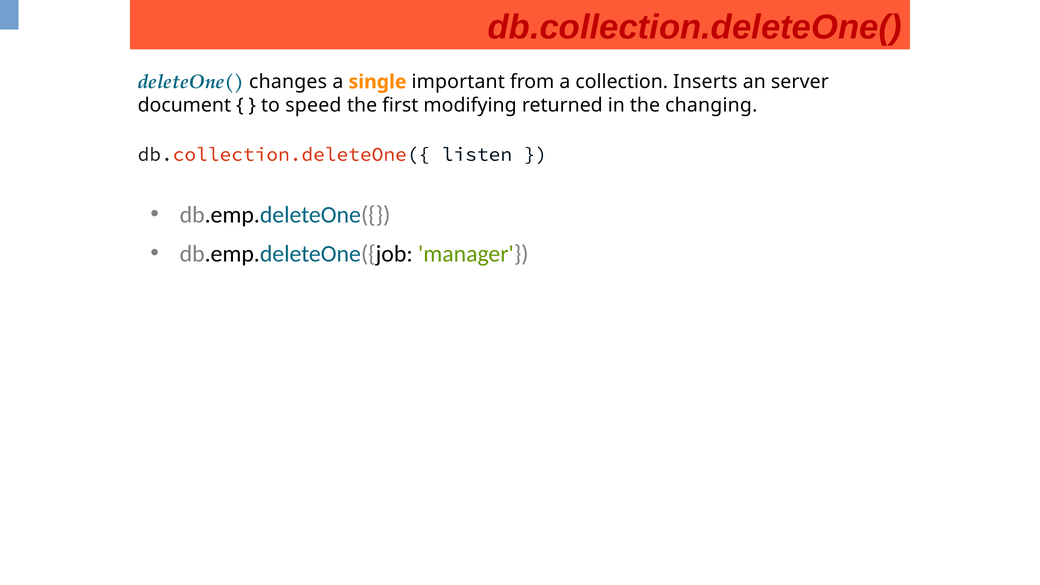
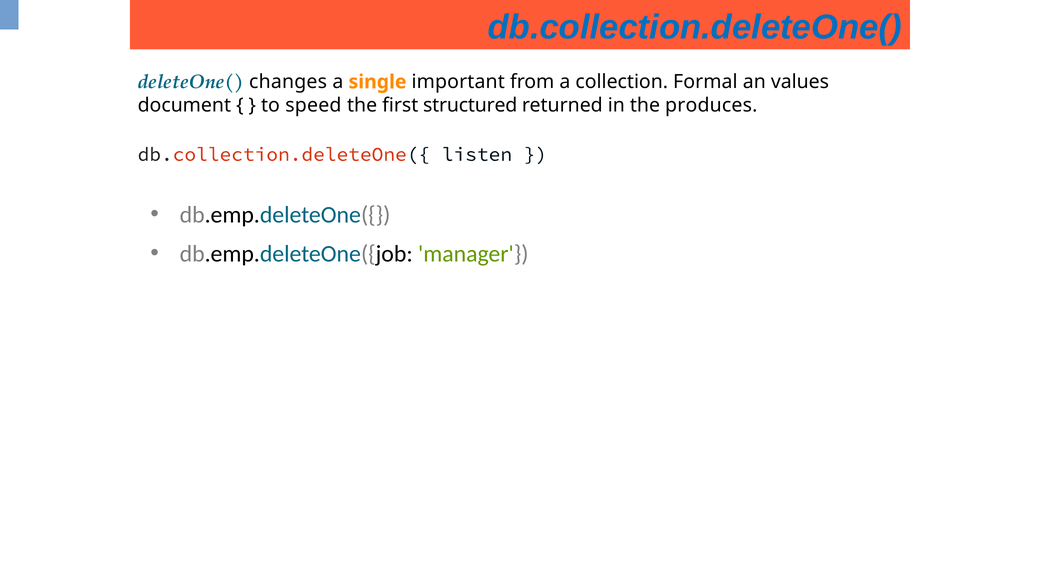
db.collection.deleteOne( colour: red -> blue
Inserts: Inserts -> Formal
server: server -> values
modifying: modifying -> structured
changing: changing -> produces
